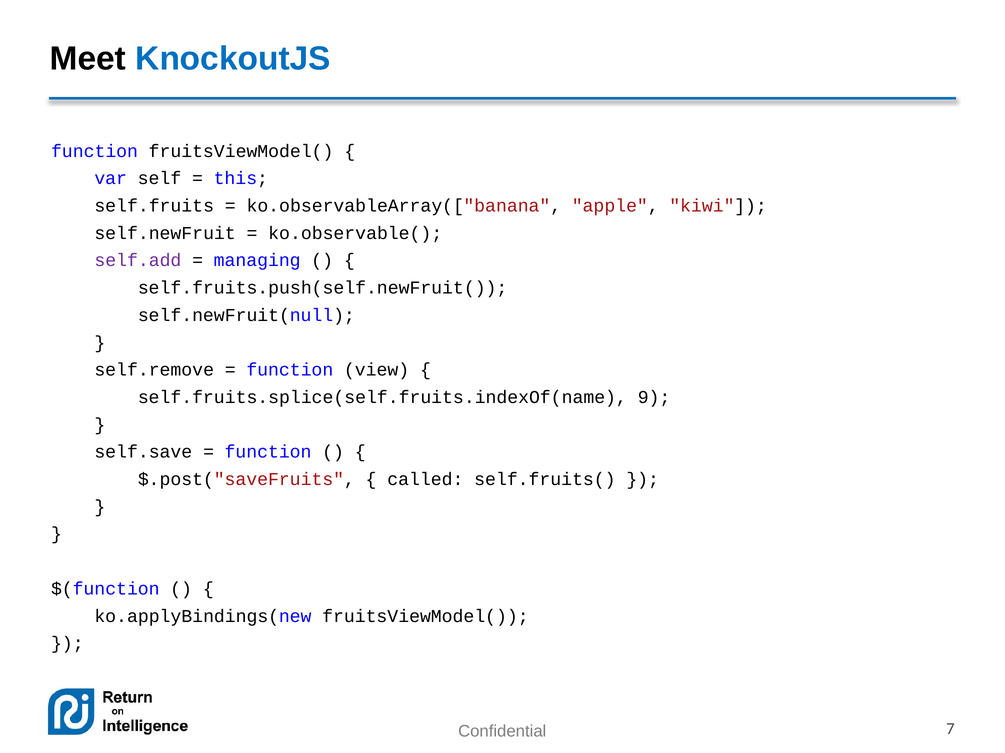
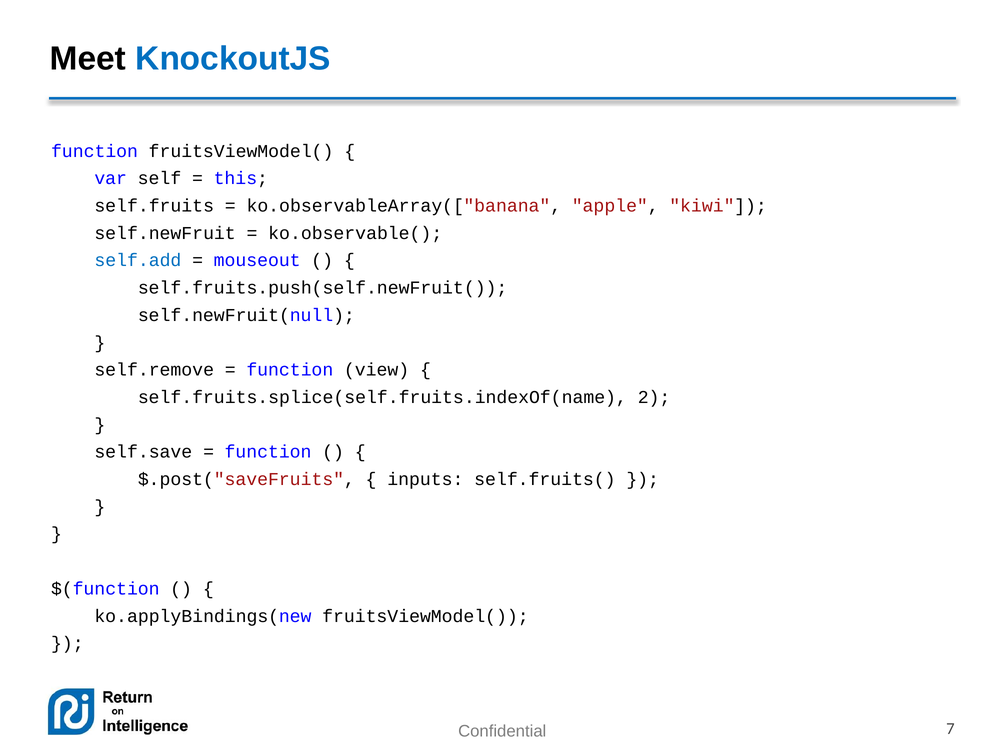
self.add colour: purple -> blue
managing: managing -> mouseout
9: 9 -> 2
called: called -> inputs
